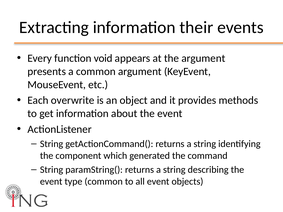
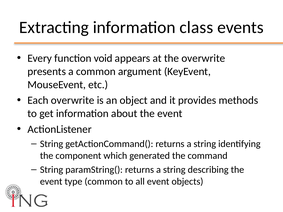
their: their -> class
the argument: argument -> overwrite
